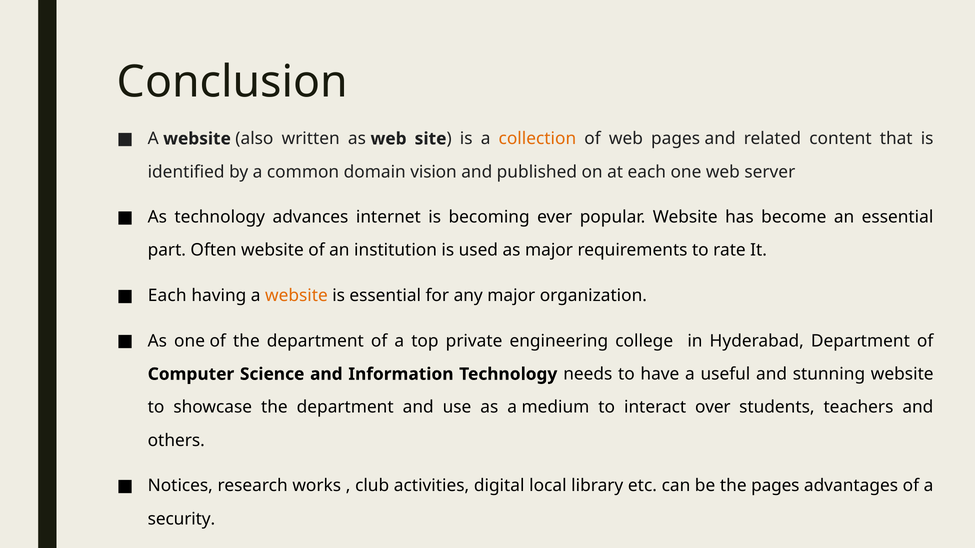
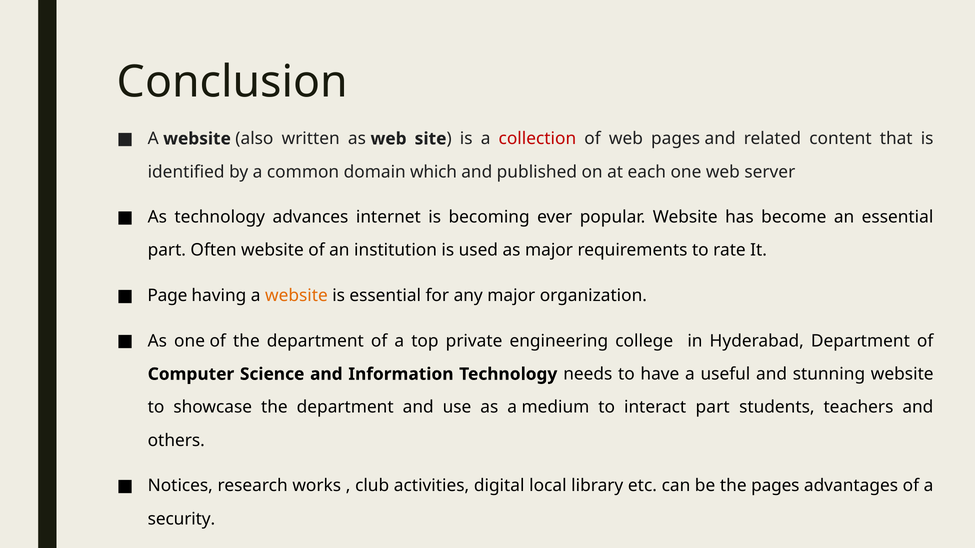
collection colour: orange -> red
vision: vision -> which
Each at (167, 296): Each -> Page
interact over: over -> part
